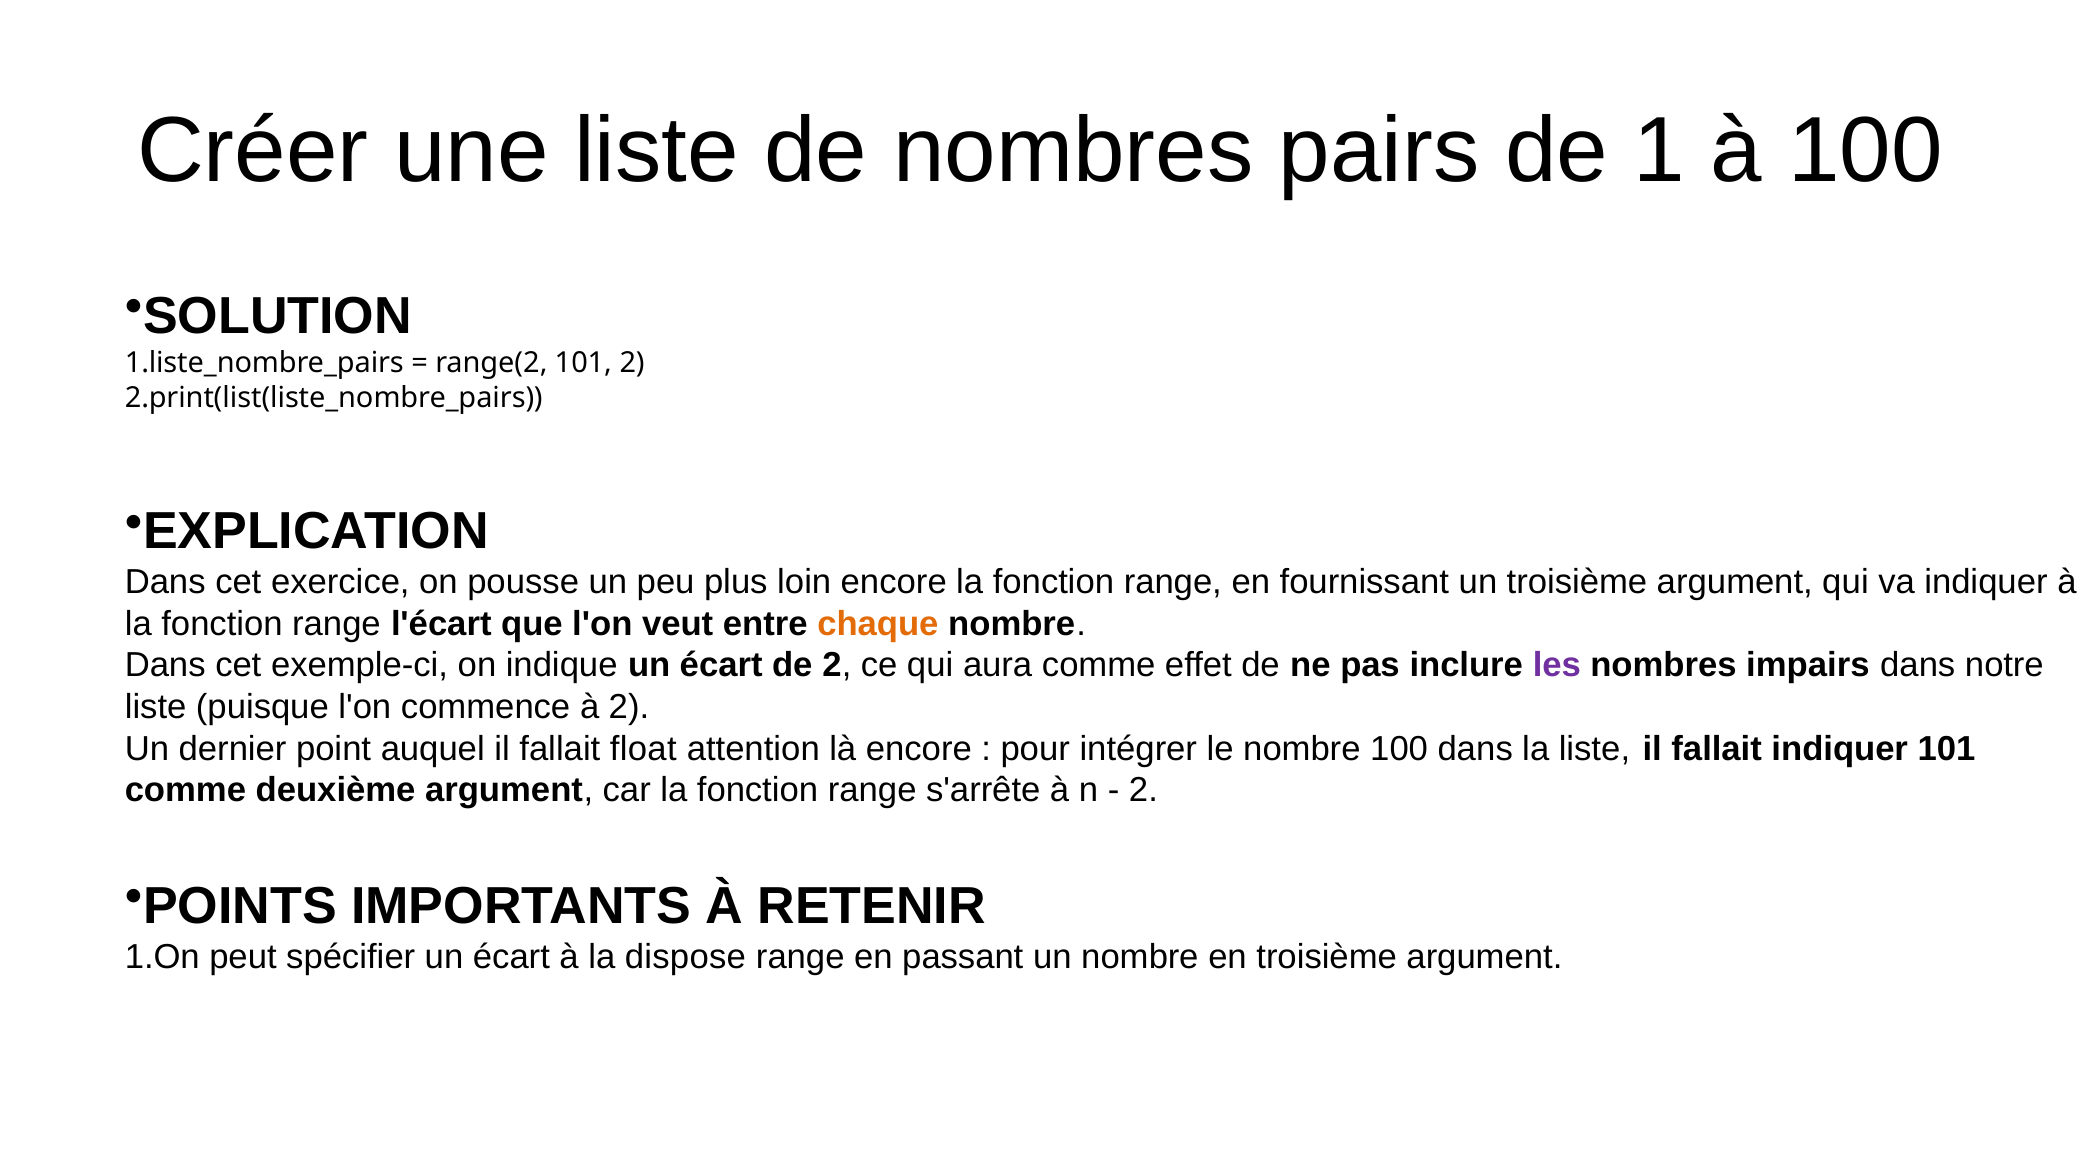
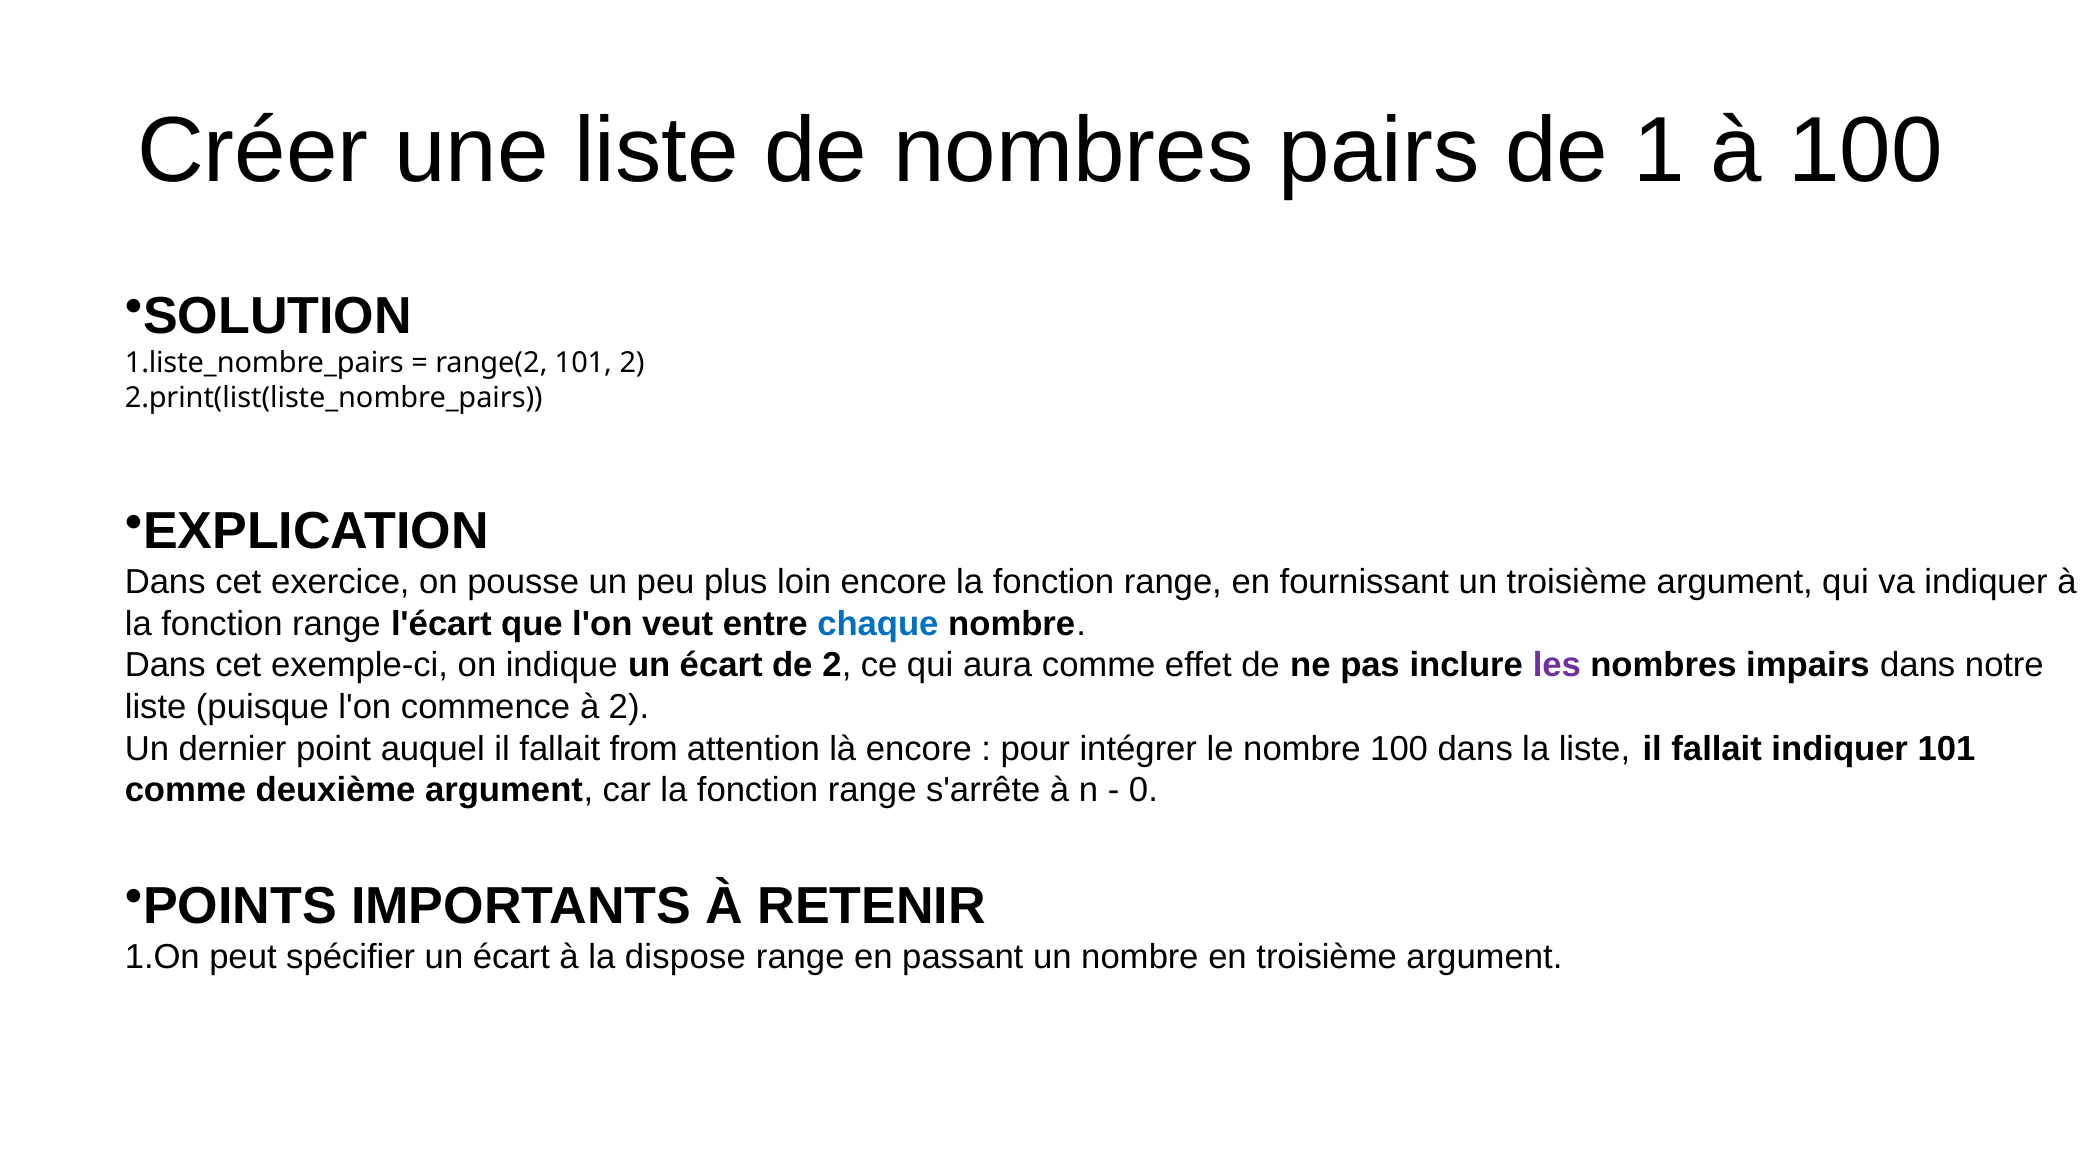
chaque colour: orange -> blue
float: float -> from
2 at (1143, 791): 2 -> 0
